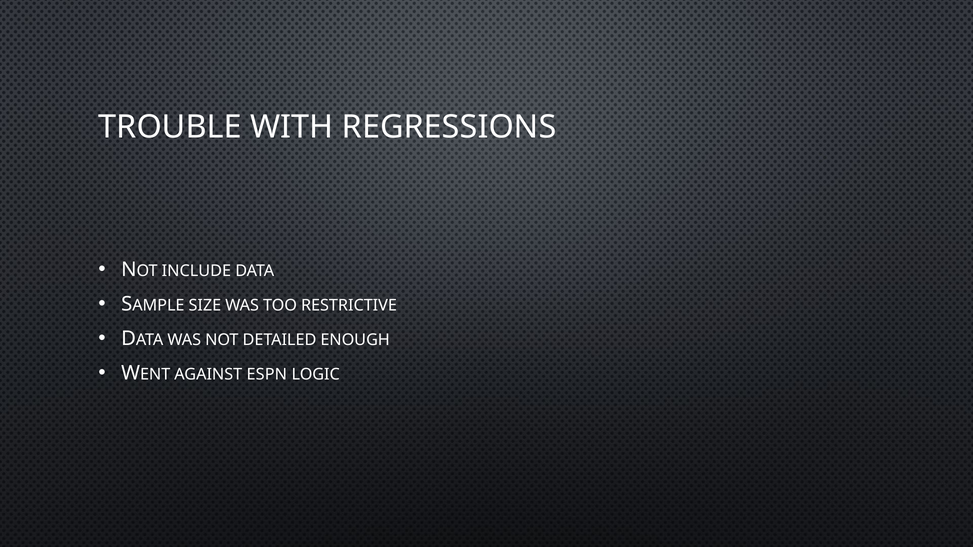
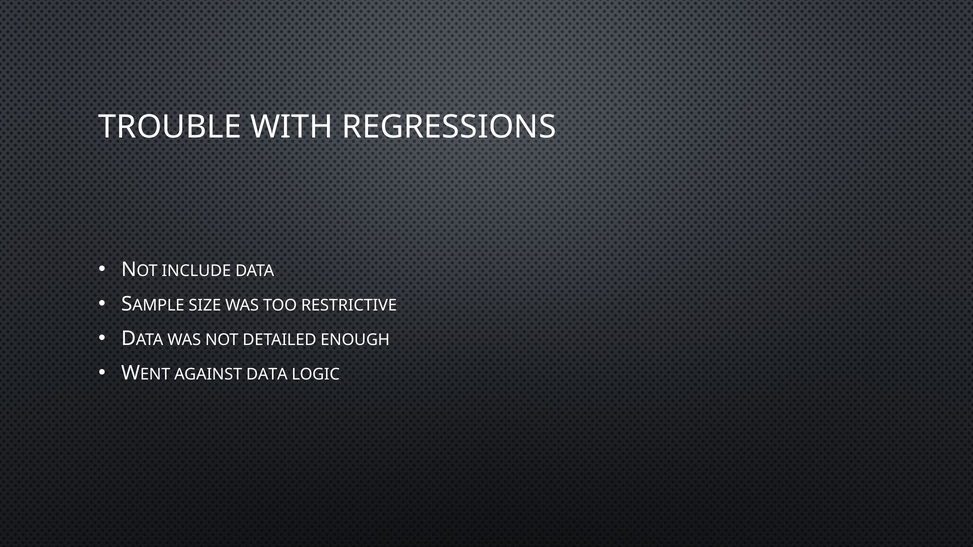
AGAINST ESPN: ESPN -> DATA
